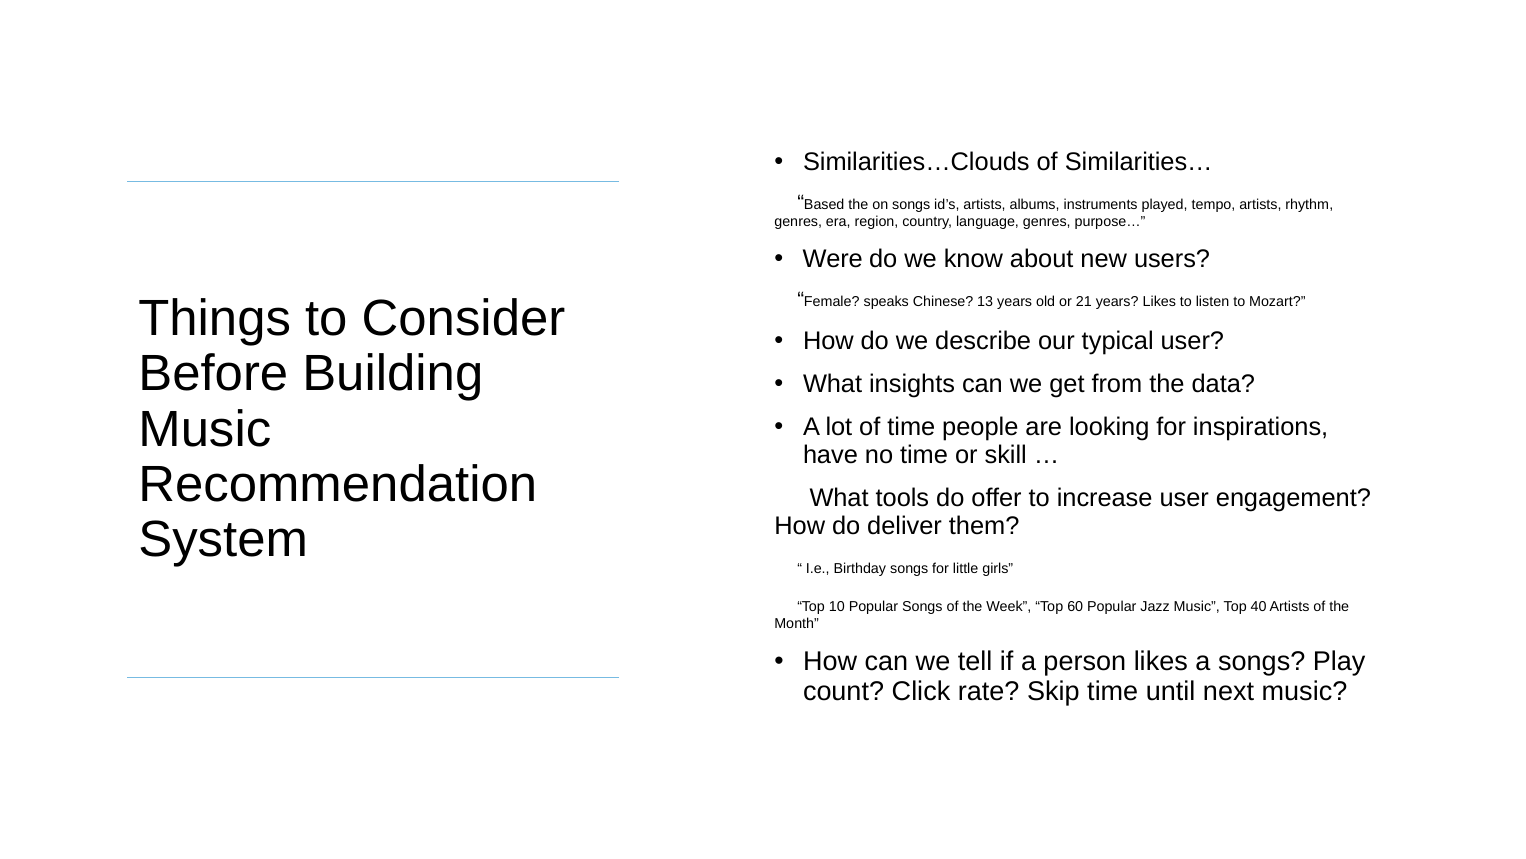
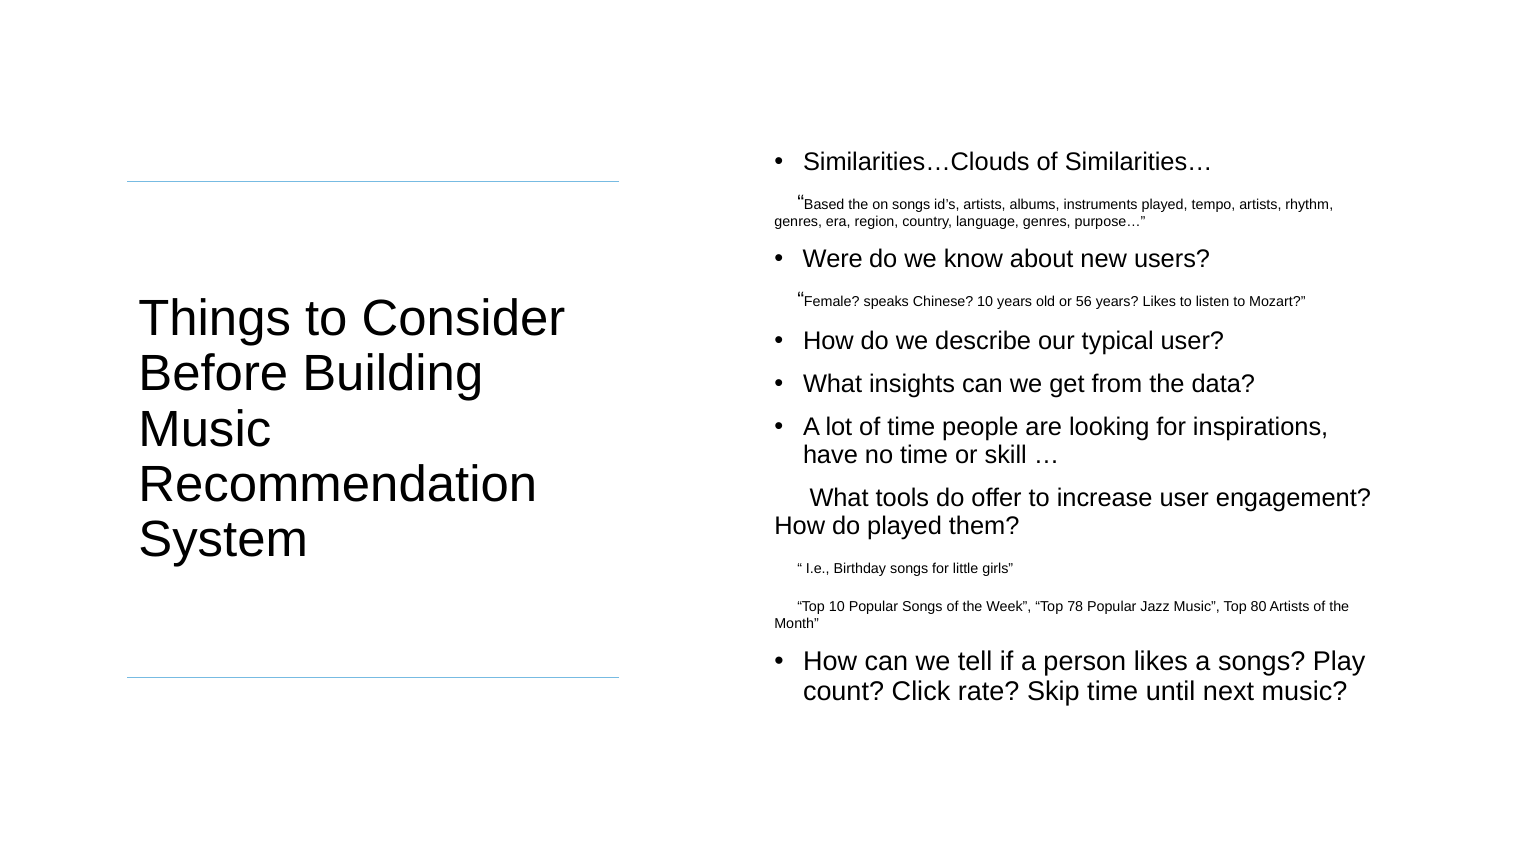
Chinese 13: 13 -> 10
21: 21 -> 56
do deliver: deliver -> played
60: 60 -> 78
40: 40 -> 80
